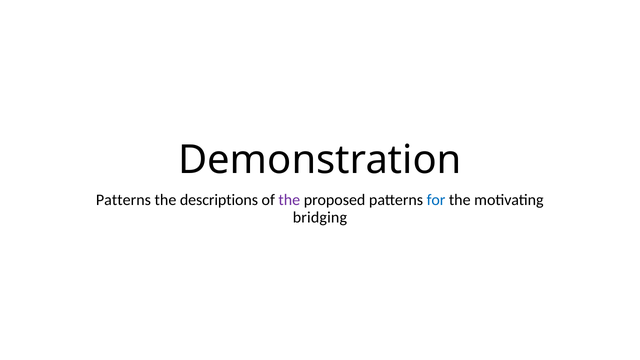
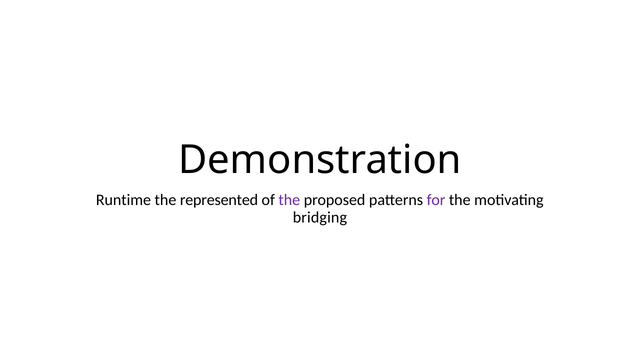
Patterns at (123, 200): Patterns -> Runtime
descriptions: descriptions -> represented
for colour: blue -> purple
